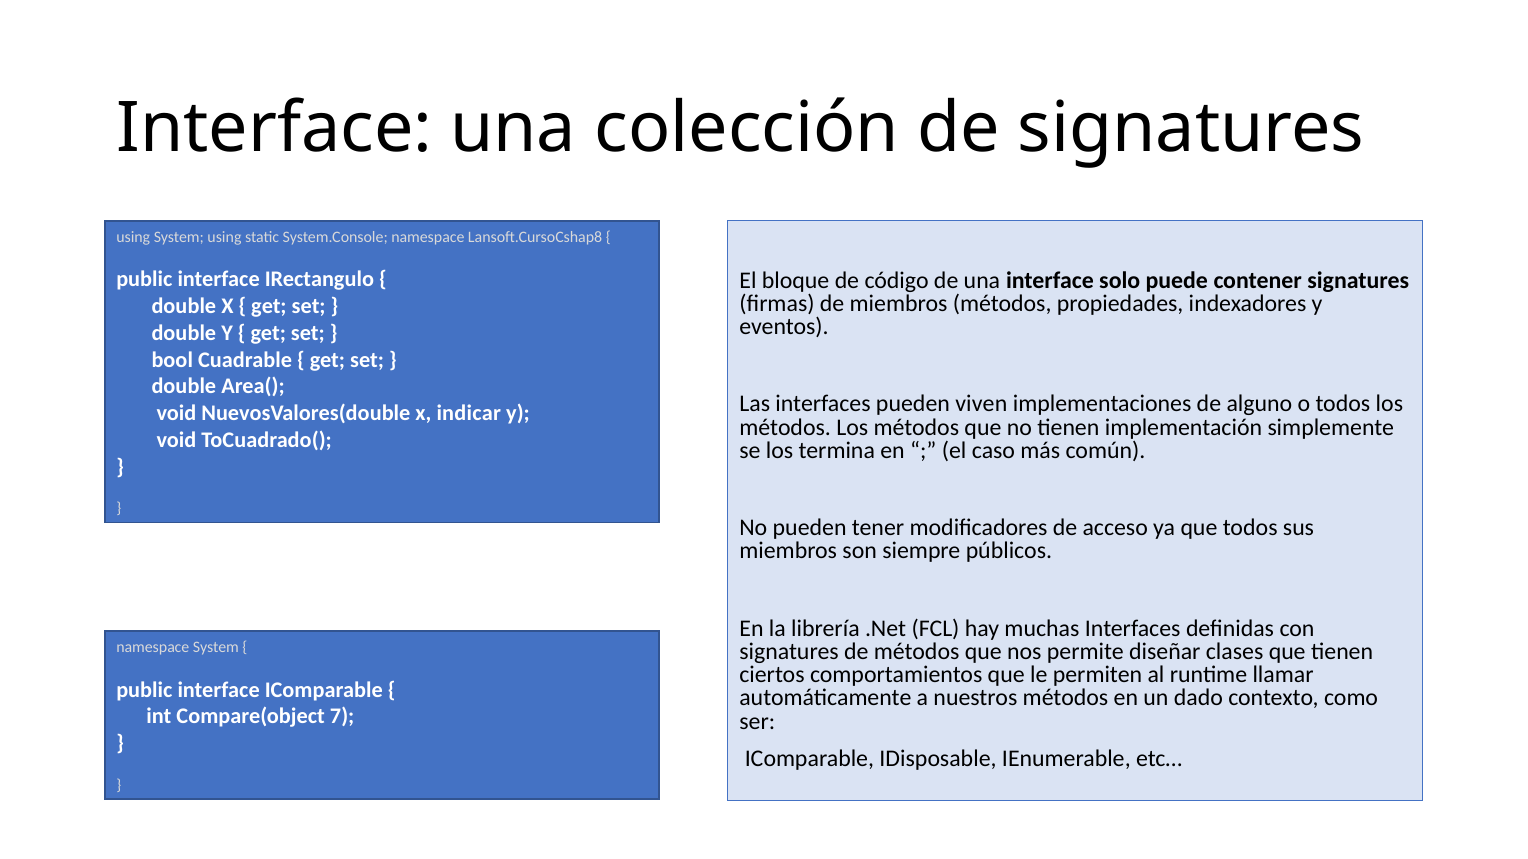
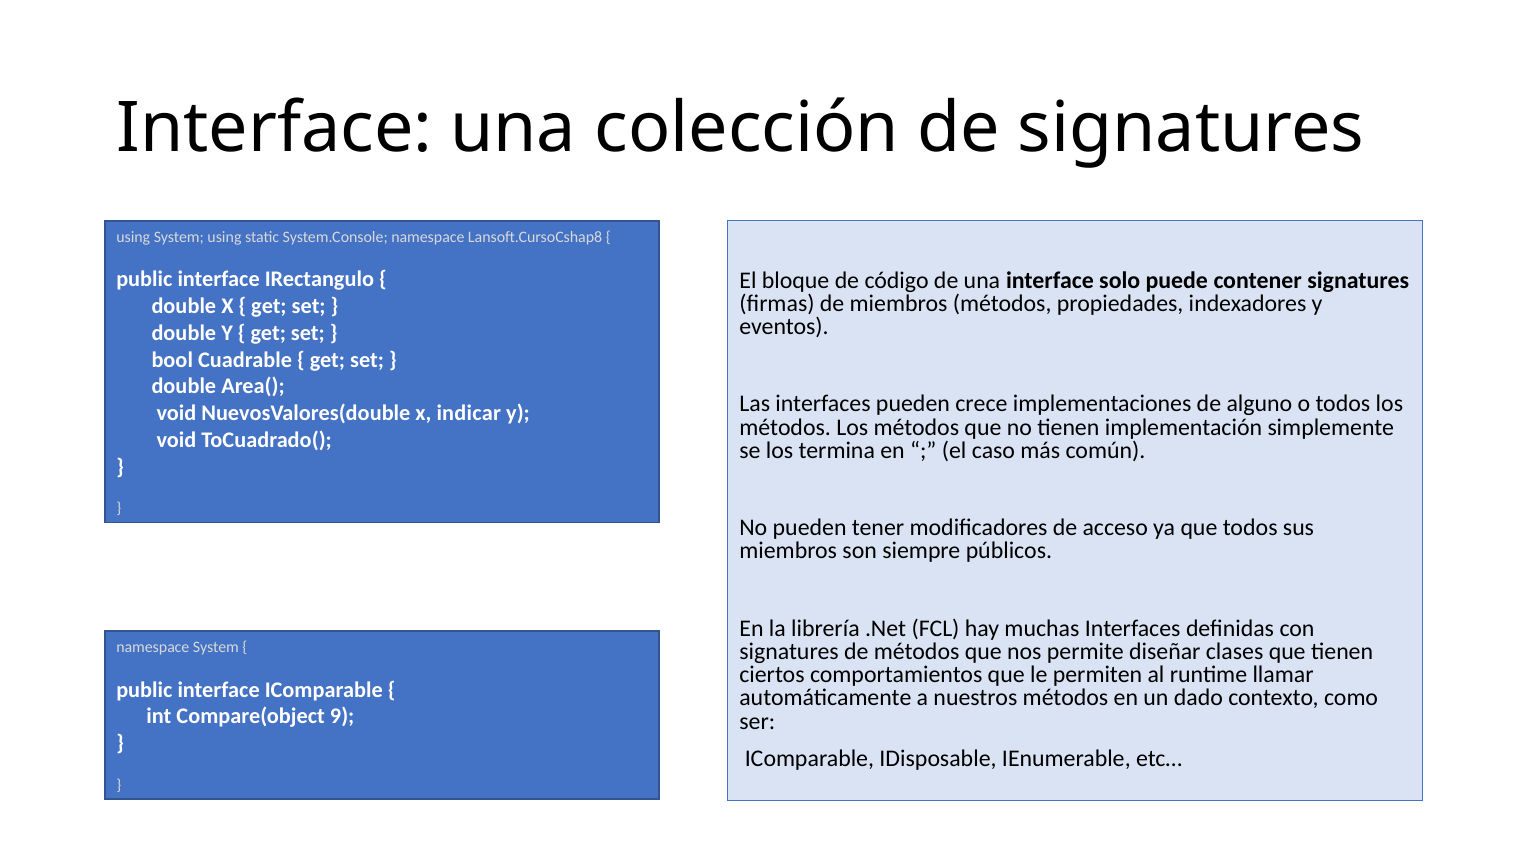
viven: viven -> crece
7: 7 -> 9
